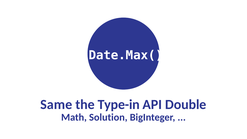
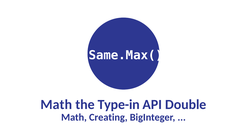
Date.Max(: Date.Max( -> Same.Max(
Same at (56, 104): Same -> Math
Solution: Solution -> Creating
